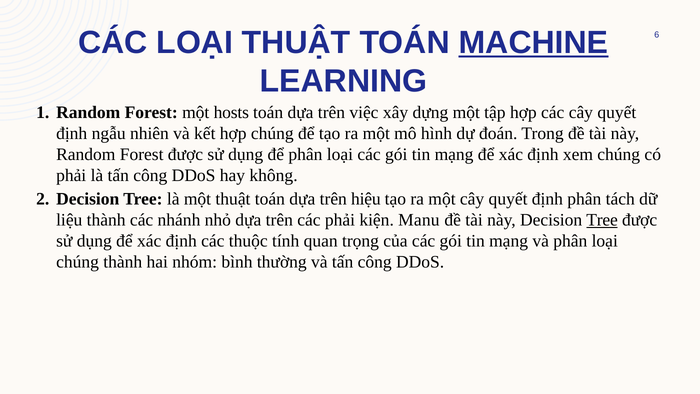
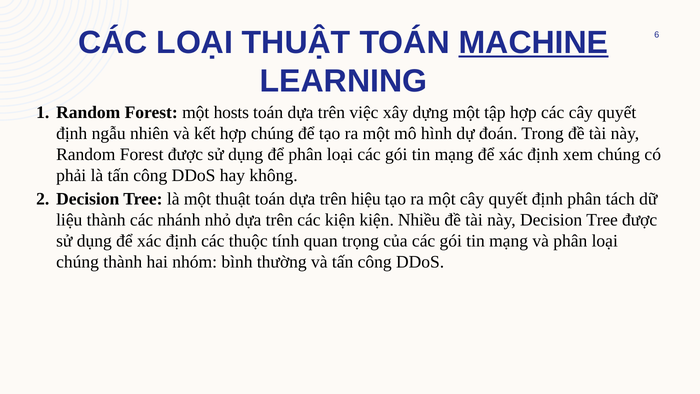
các phải: phải -> kiện
Manu: Manu -> Nhiều
Tree at (602, 220) underline: present -> none
